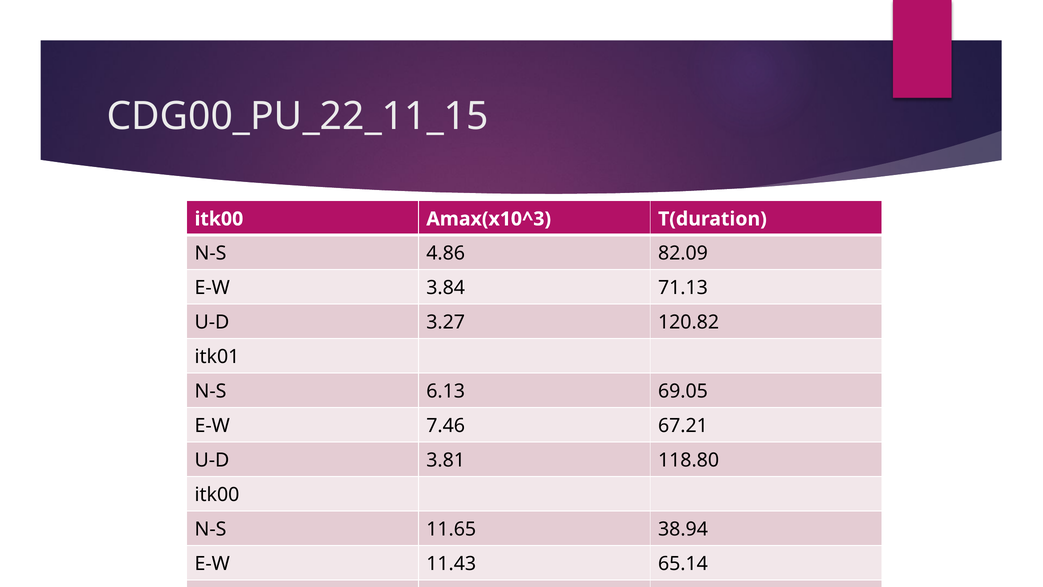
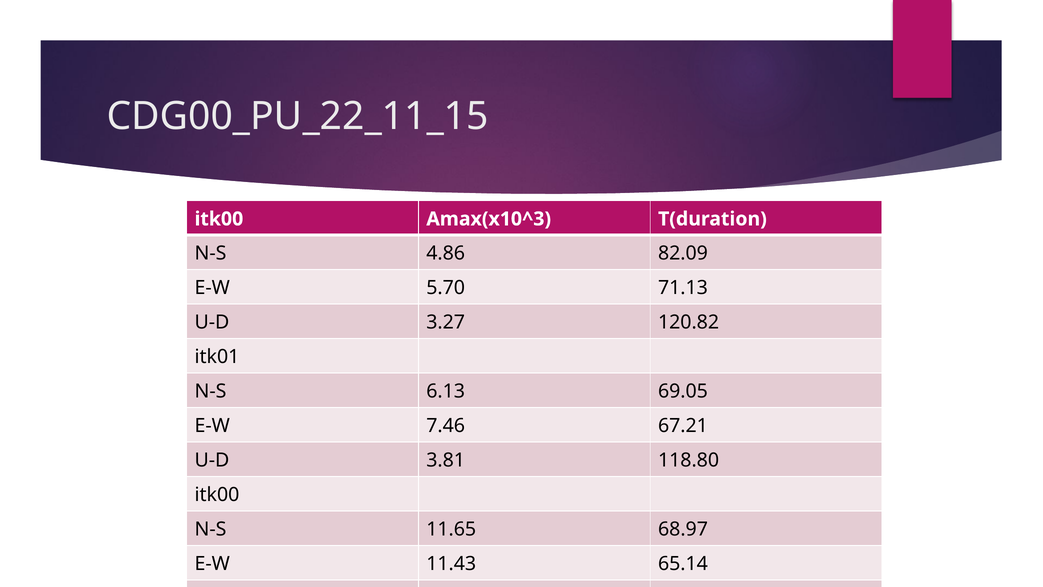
3.84: 3.84 -> 5.70
38.94: 38.94 -> 68.97
